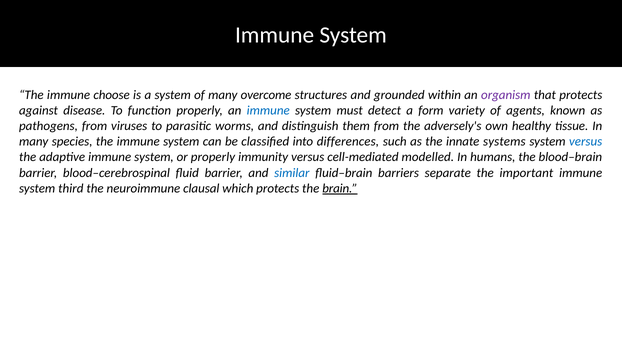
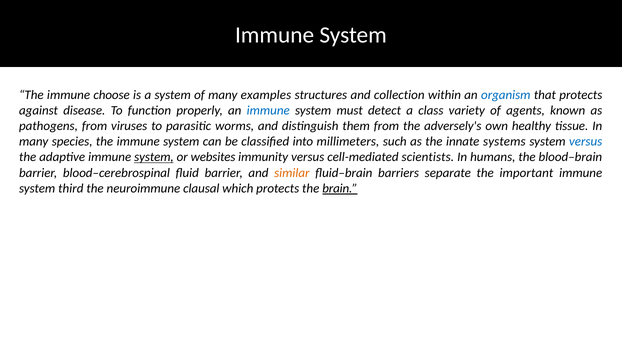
overcome: overcome -> examples
grounded: grounded -> collection
organism colour: purple -> blue
form: form -> class
differences: differences -> millimeters
system at (154, 157) underline: none -> present
or properly: properly -> websites
modelled: modelled -> scientists
similar colour: blue -> orange
